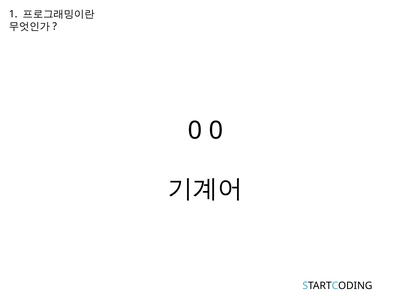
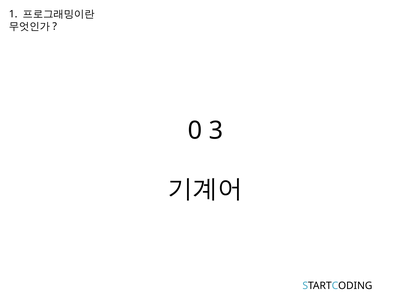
0 0: 0 -> 3
